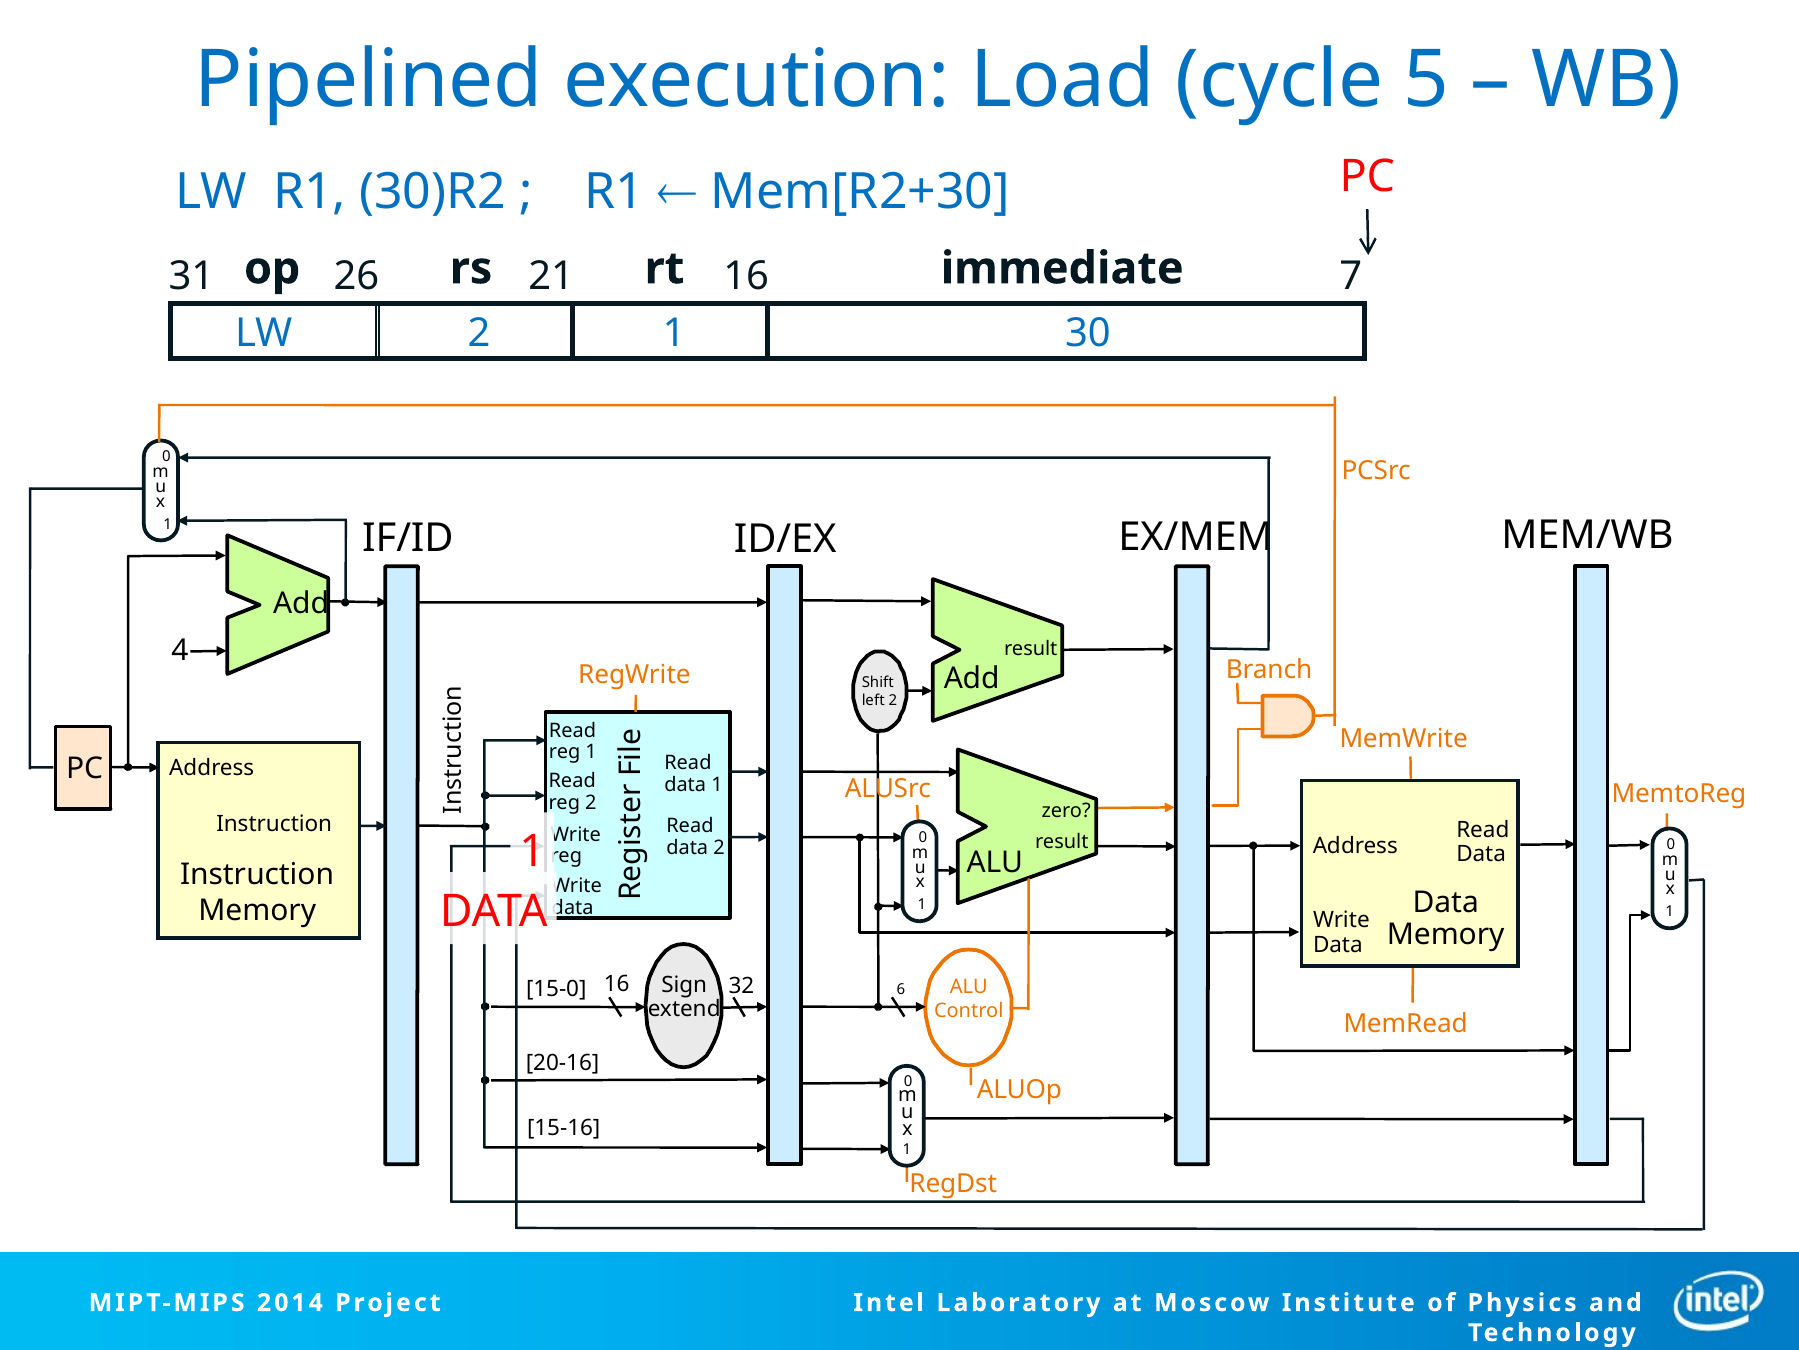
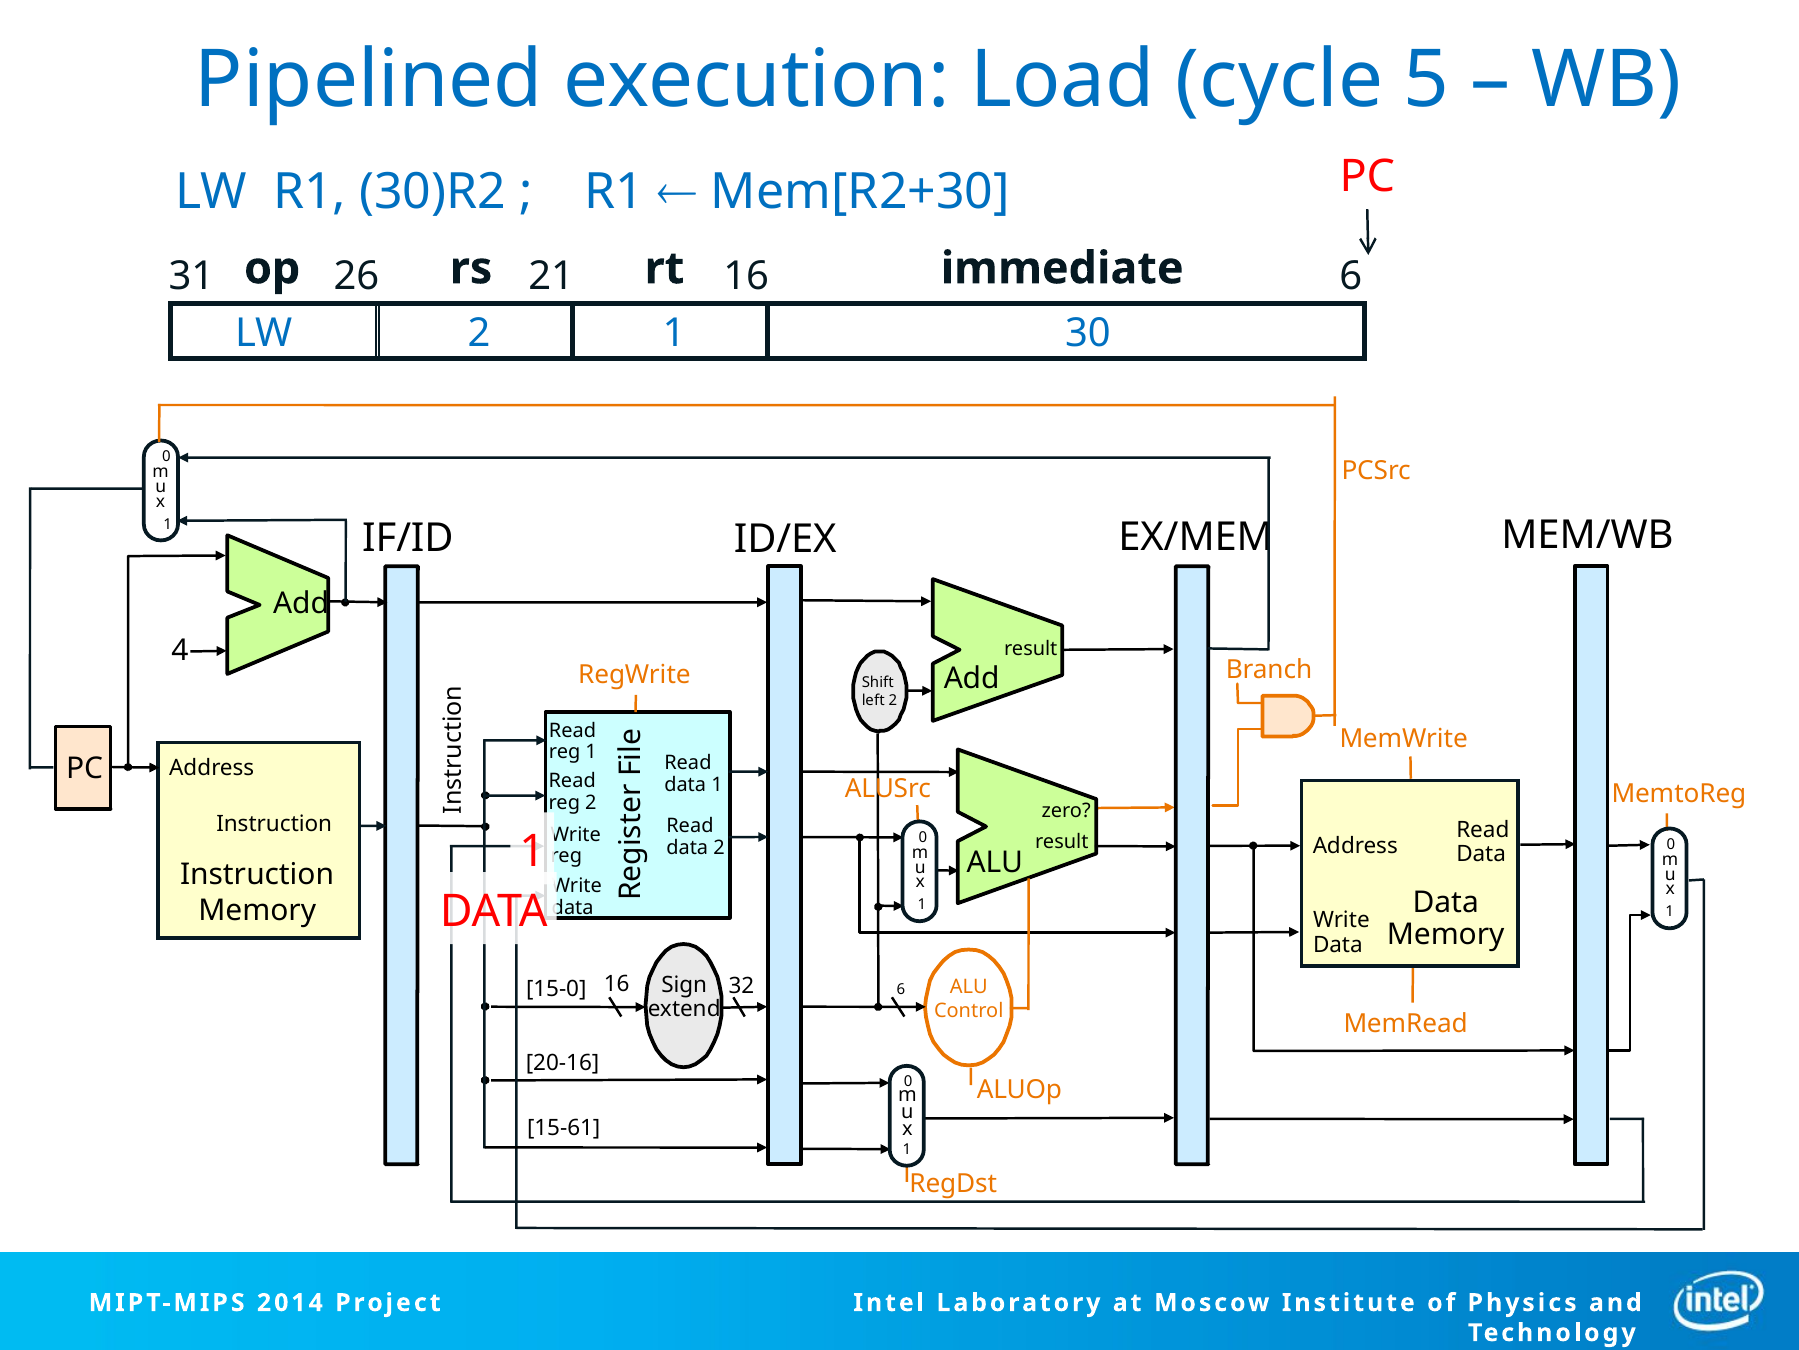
immediate 7: 7 -> 6
15-16: 15-16 -> 15-61
